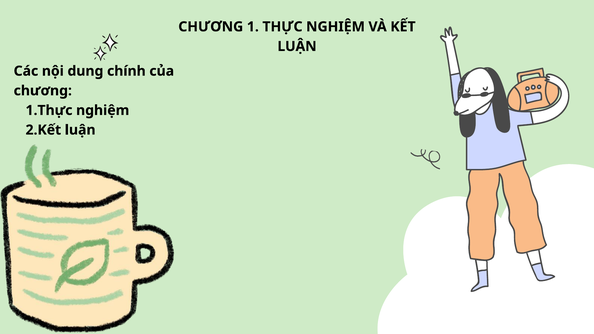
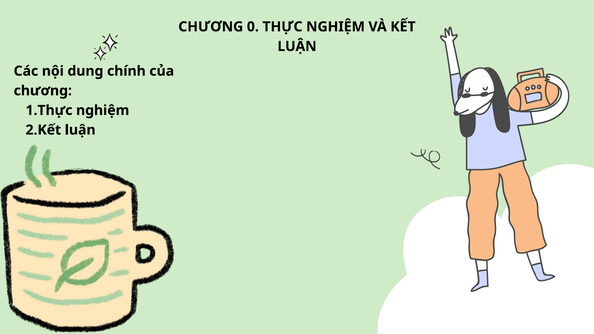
1: 1 -> 0
